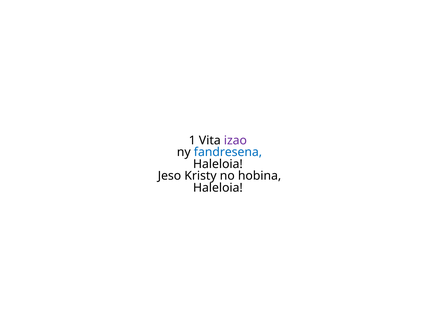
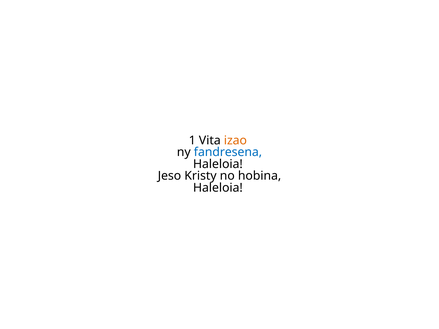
izao colour: purple -> orange
